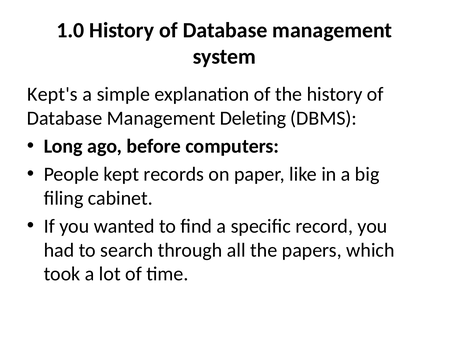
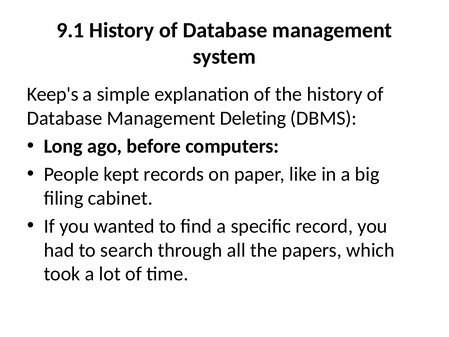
1.0: 1.0 -> 9.1
Kept's: Kept's -> Keep's
